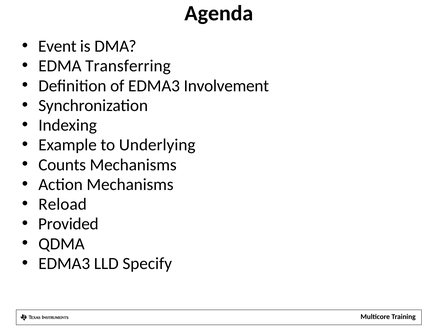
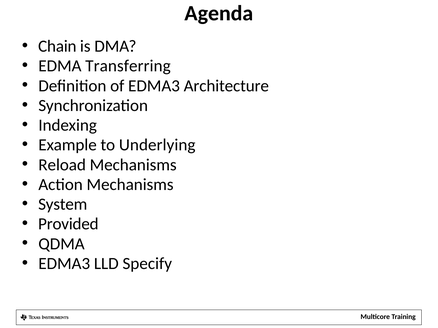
Event: Event -> Chain
Involvement: Involvement -> Architecture
Counts: Counts -> Reload
Reload: Reload -> System
